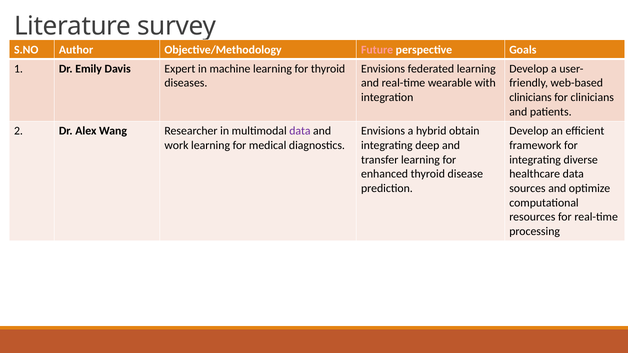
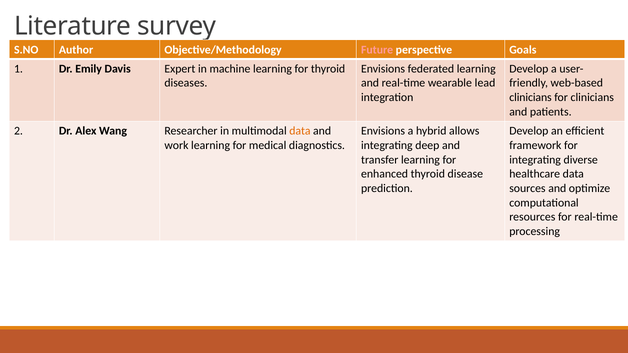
with: with -> lead
data at (300, 131) colour: purple -> orange
obtain: obtain -> allows
